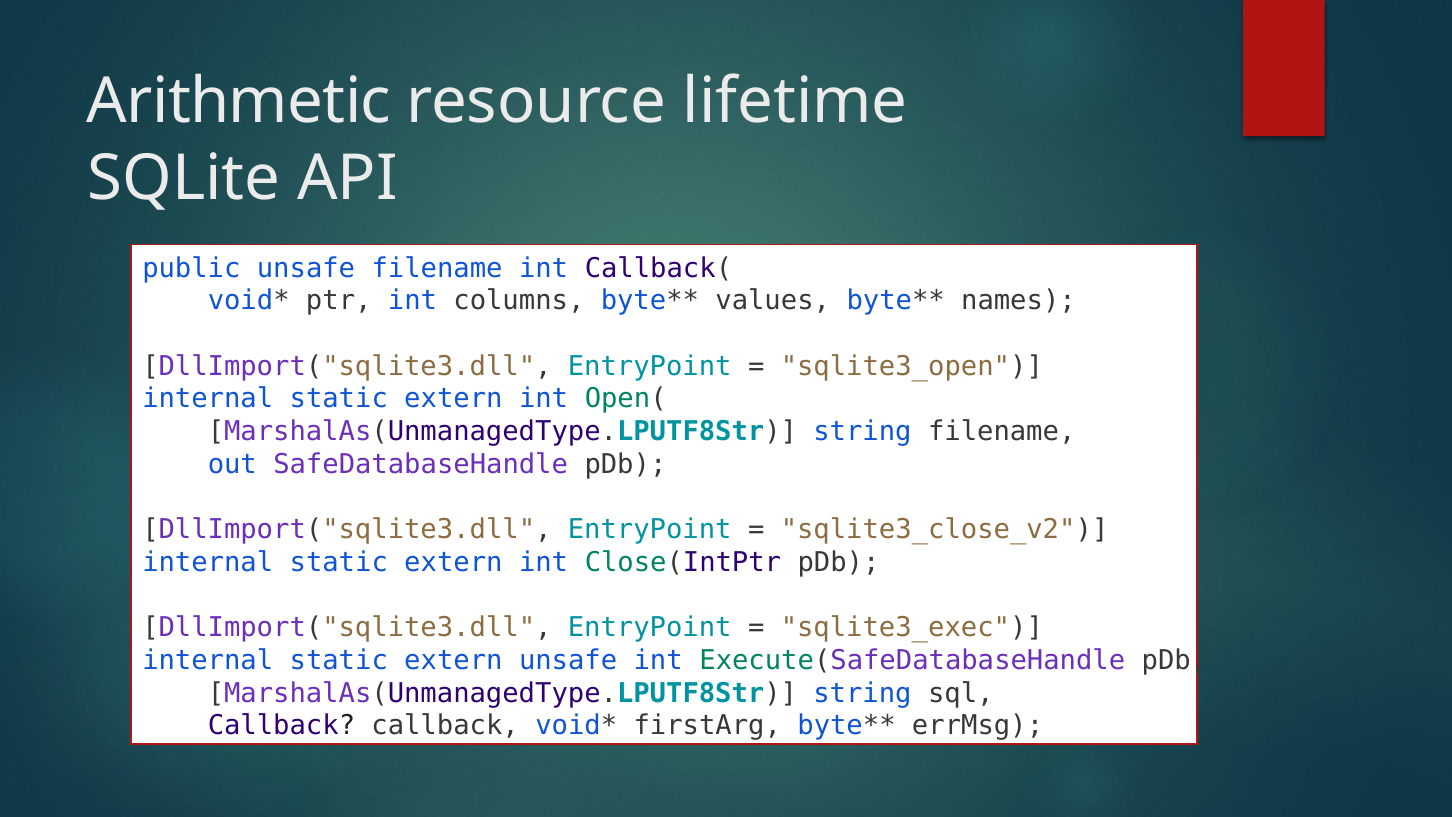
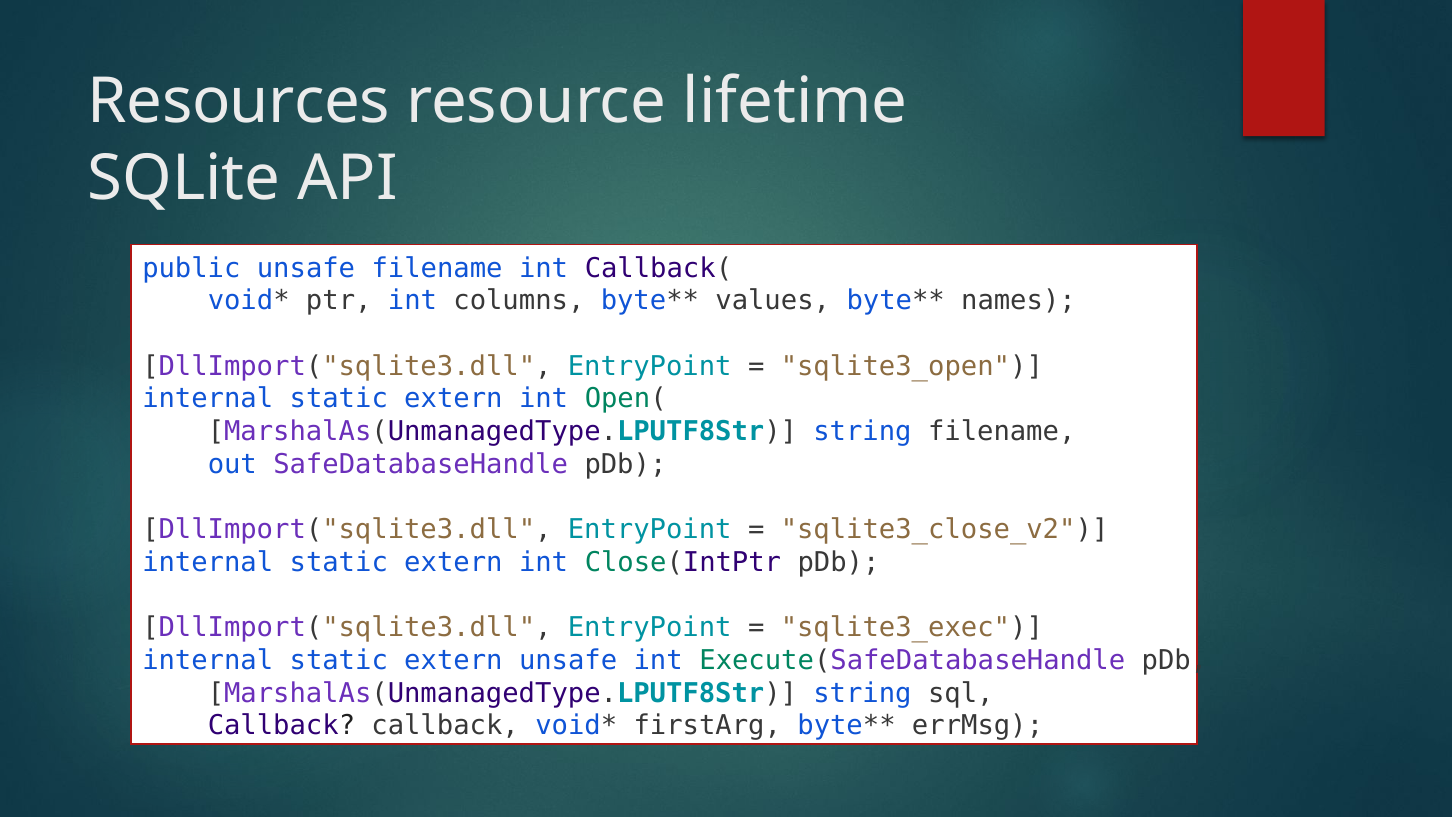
Arithmetic: Arithmetic -> Resources
